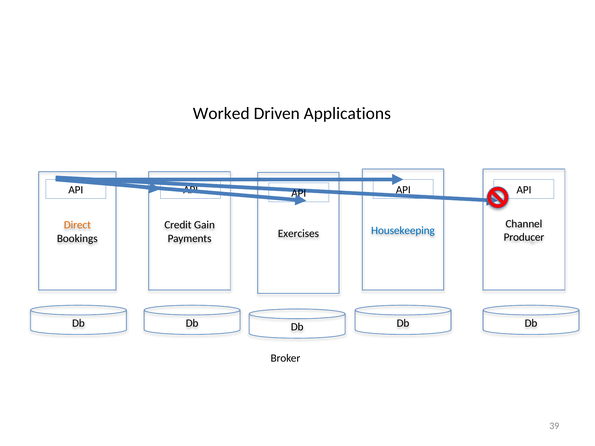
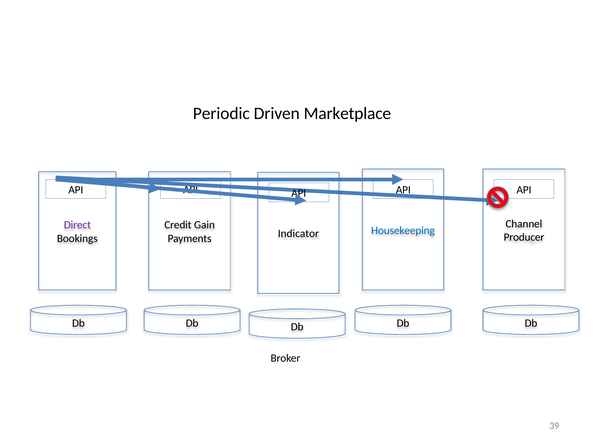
Worked: Worked -> Periodic
Applications: Applications -> Marketplace
Direct colour: orange -> purple
Exercises: Exercises -> Indicator
